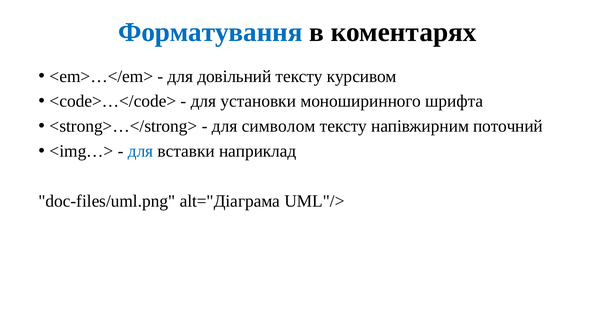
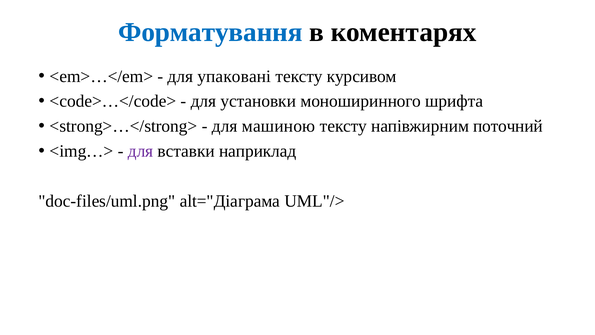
довільний: довільний -> упаковані
символом: символом -> машиною
для at (141, 151) colour: blue -> purple
